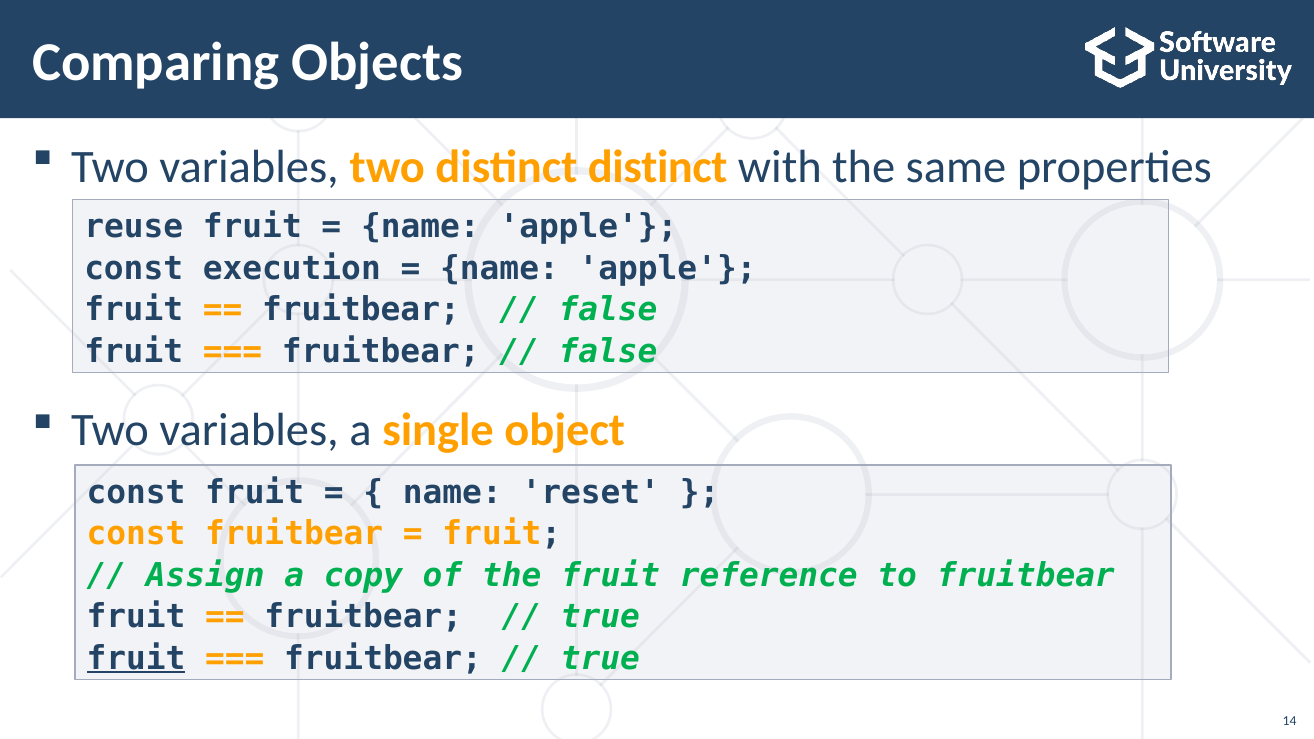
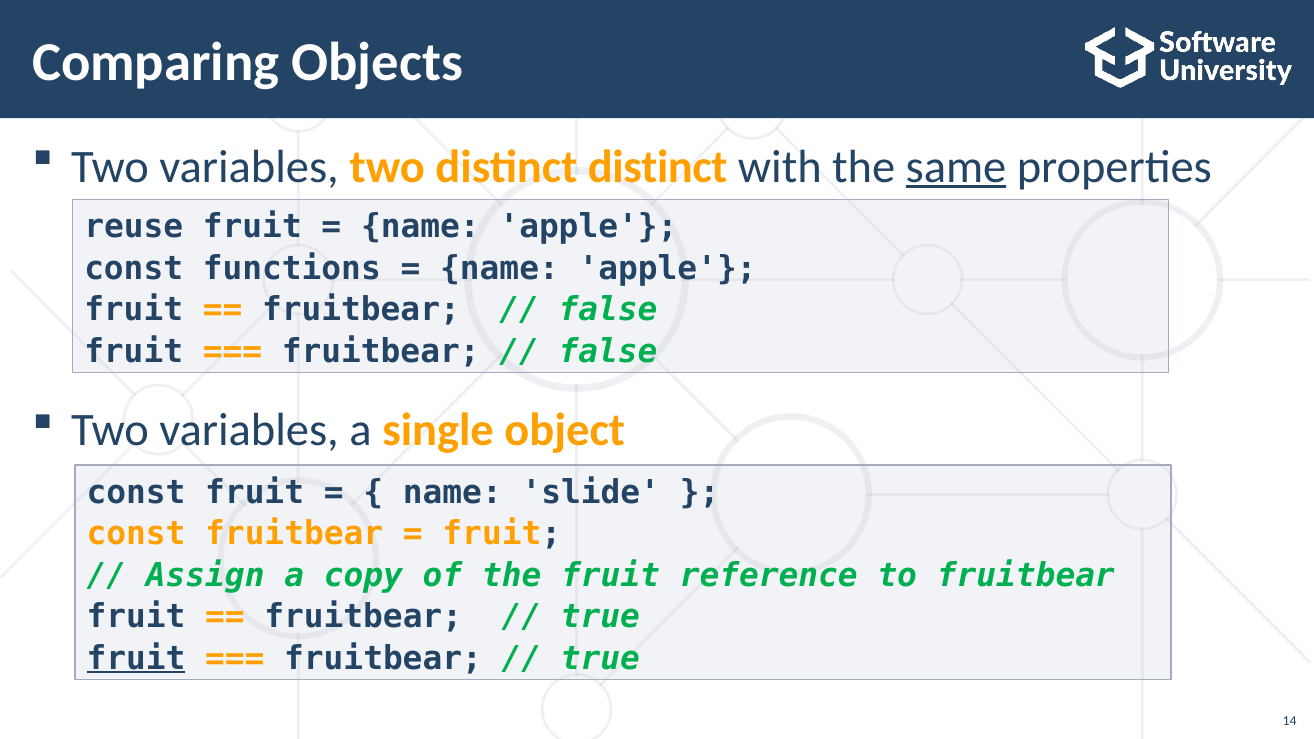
same underline: none -> present
execution: execution -> functions
reset: reset -> slide
